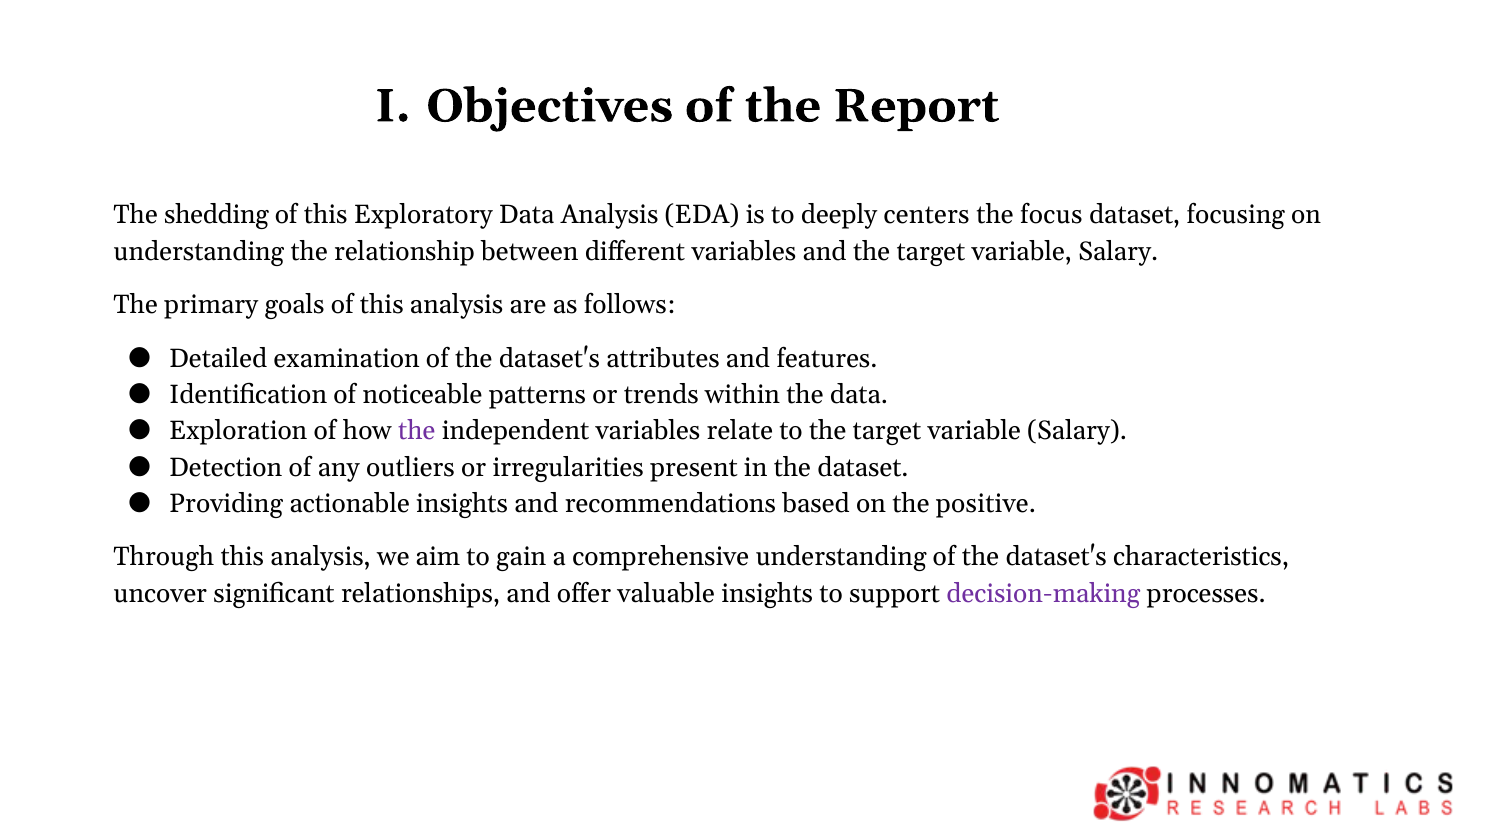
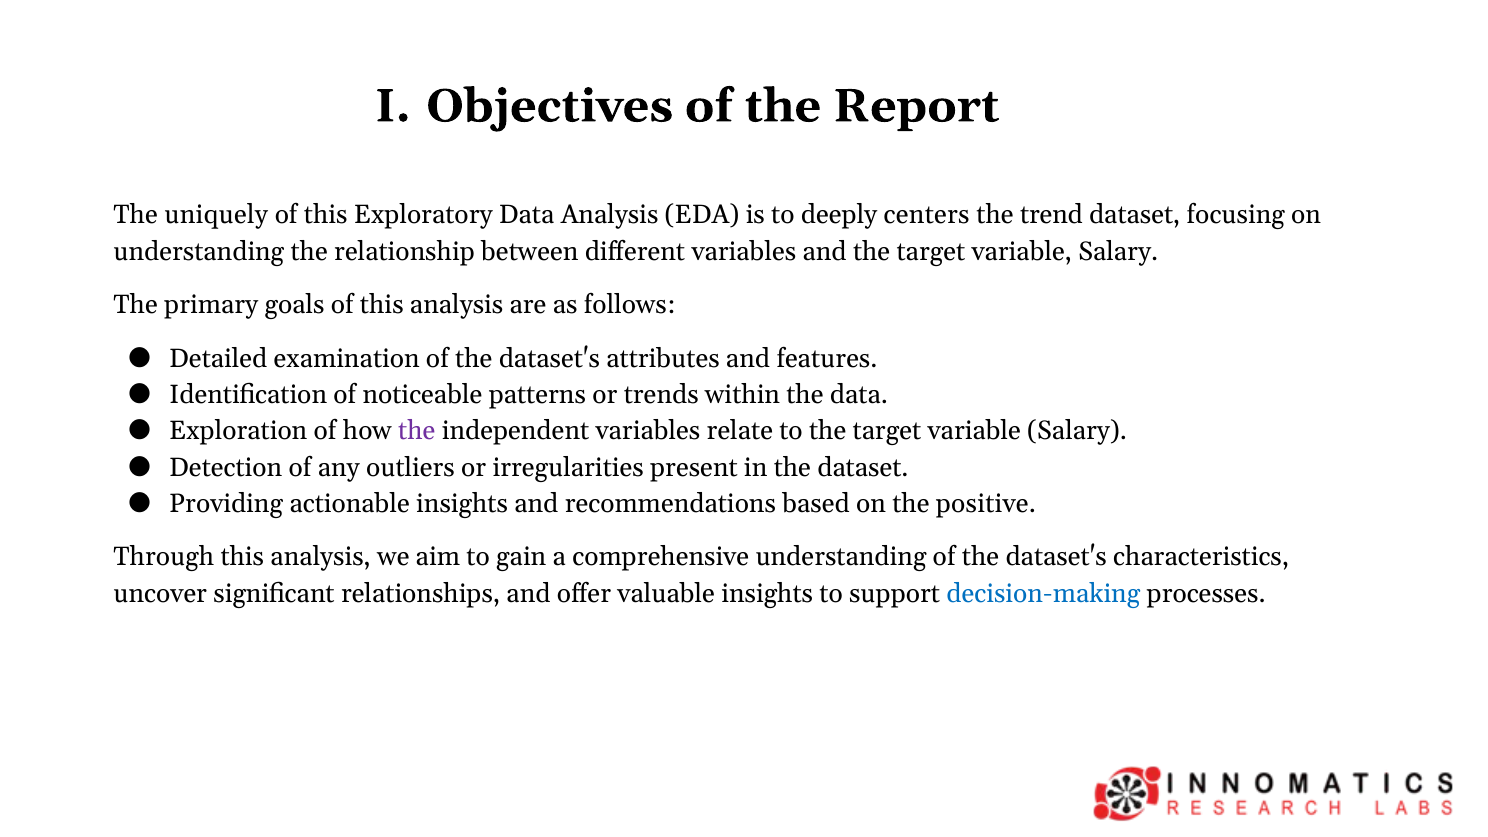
shedding: shedding -> uniquely
focus: focus -> trend
decision-making colour: purple -> blue
